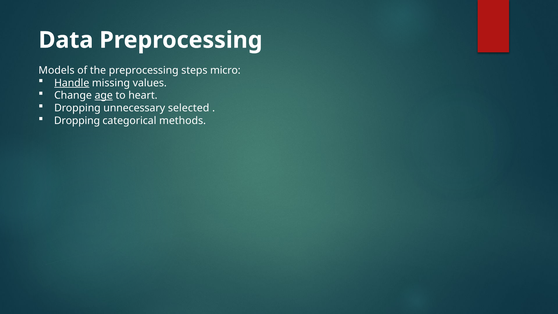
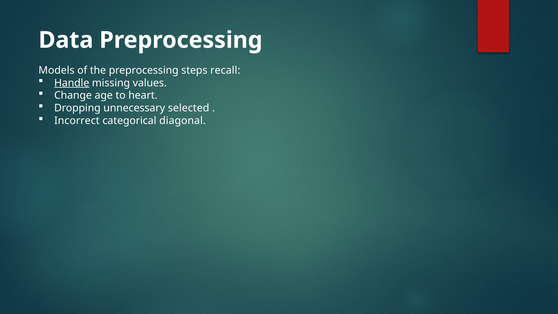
micro: micro -> recall
age underline: present -> none
Dropping at (77, 121): Dropping -> Incorrect
methods: methods -> diagonal
